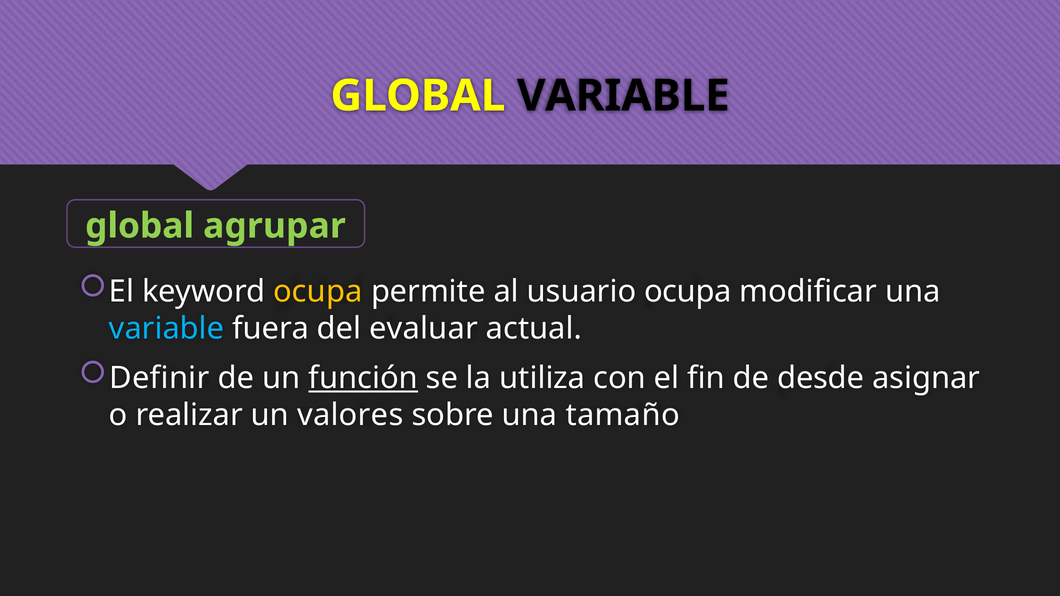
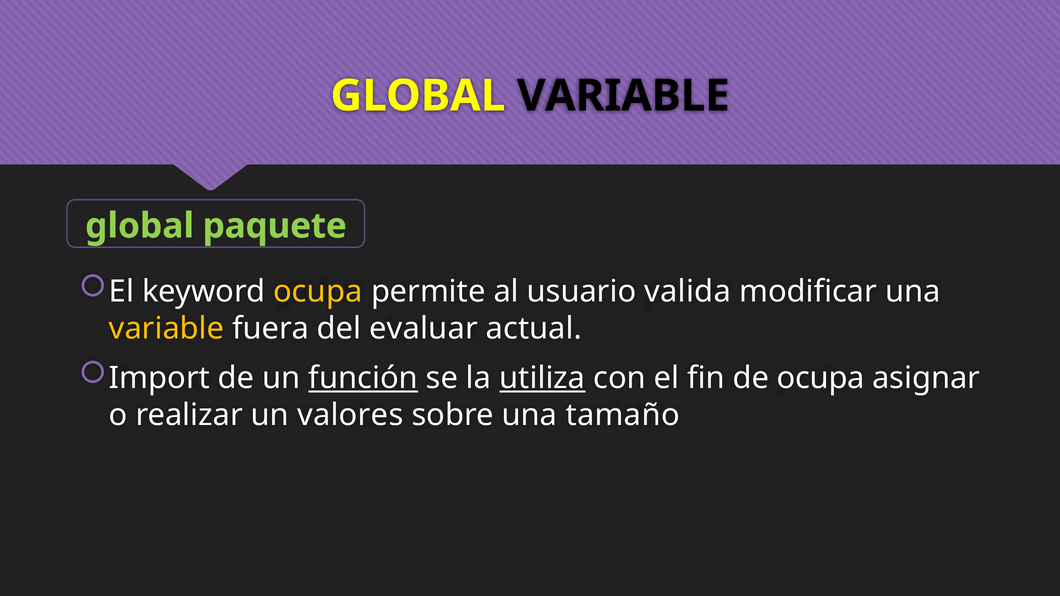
agrupar: agrupar -> paquete
usuario ocupa: ocupa -> valida
variable at (167, 328) colour: light blue -> yellow
Definir: Definir -> Import
utiliza underline: none -> present
de desde: desde -> ocupa
